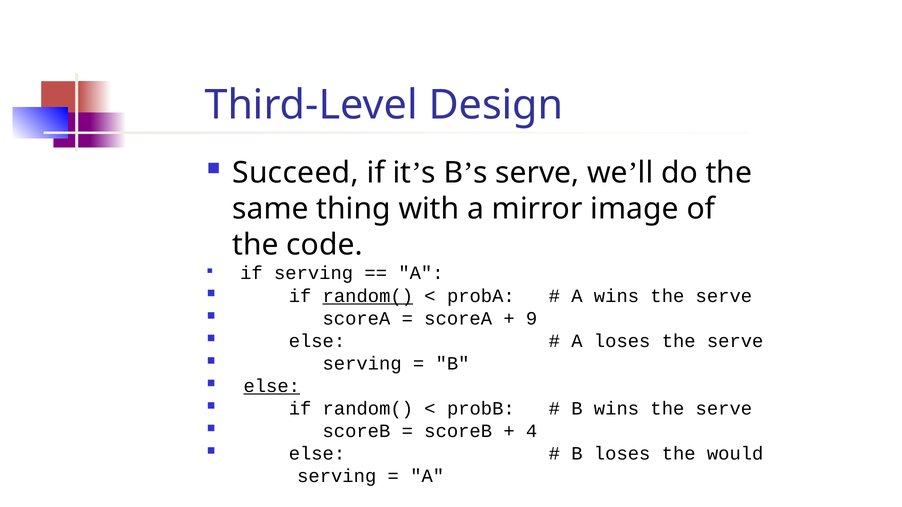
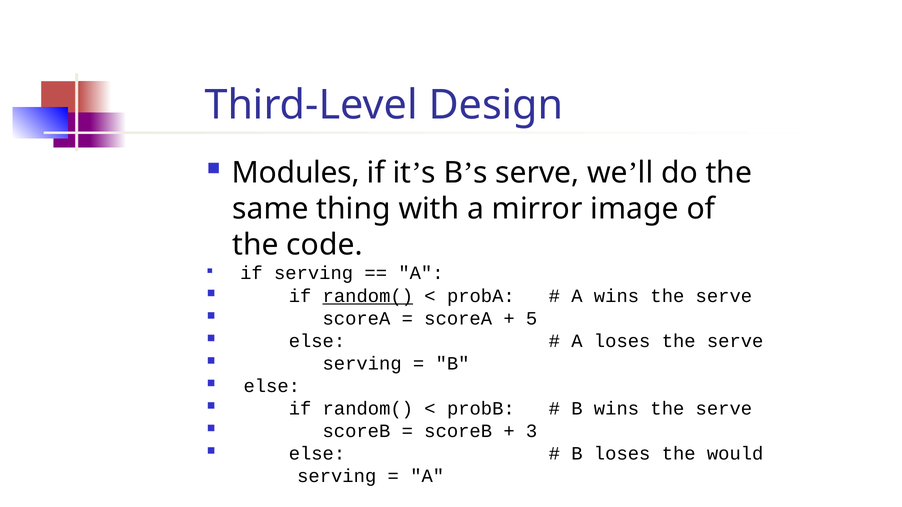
Succeed: Succeed -> Modules
9: 9 -> 5
else at (272, 386) underline: present -> none
4: 4 -> 3
